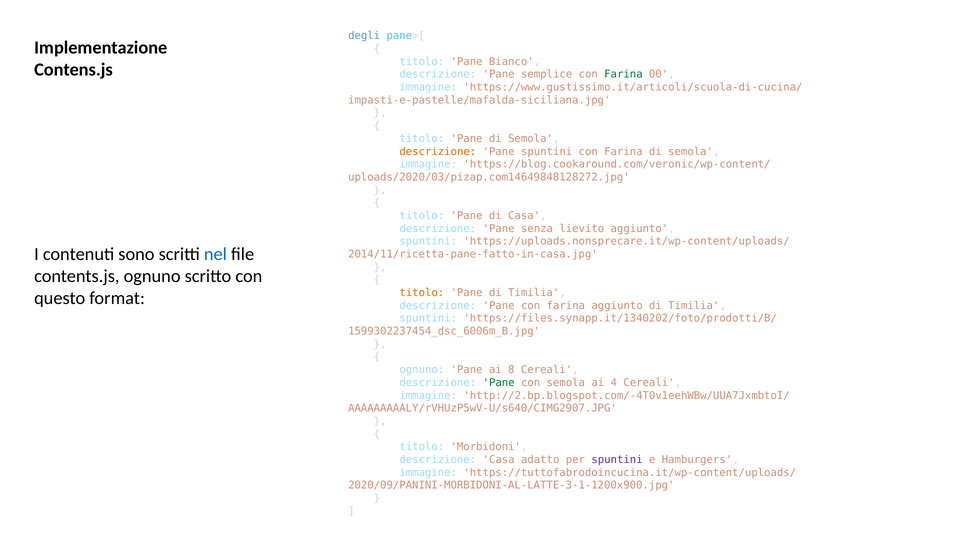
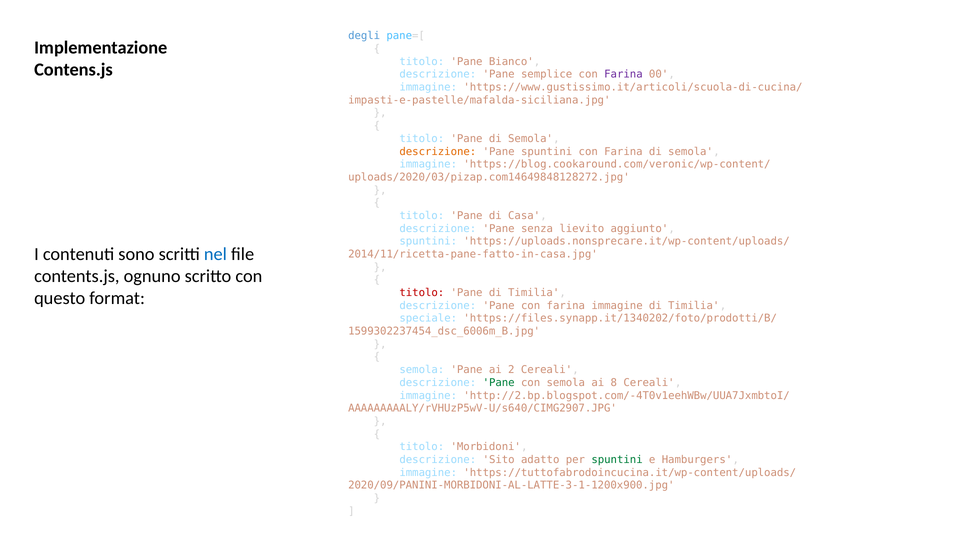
Farina at (623, 74) colour: green -> purple
titolo at (422, 293) colour: orange -> red
farina aggiunto: aggiunto -> immagine
spuntini at (428, 318): spuntini -> speciale
ognuno at (422, 370): ognuno -> semola
8: 8 -> 2
4: 4 -> 8
descrizione Casa: Casa -> Sito
spuntini at (617, 459) colour: purple -> green
